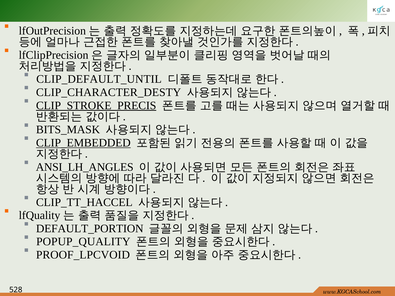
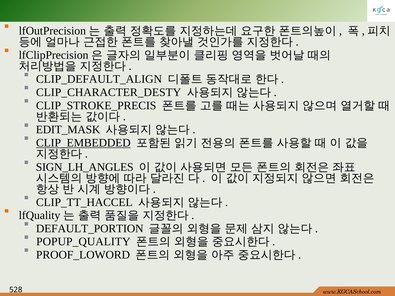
CLIP_DEFAULT_UNTIL: CLIP_DEFAULT_UNTIL -> CLIP_DEFAULT_ALIGN
CLIP_STROKE_PRECIS underline: present -> none
BITS_MASK: BITS_MASK -> EDIT_MASK
ANSI_LH_ANGLES: ANSI_LH_ANGLES -> SIGN_LH_ANGLES
PROOF_LPCVOID: PROOF_LPCVOID -> PROOF_LOWORD
